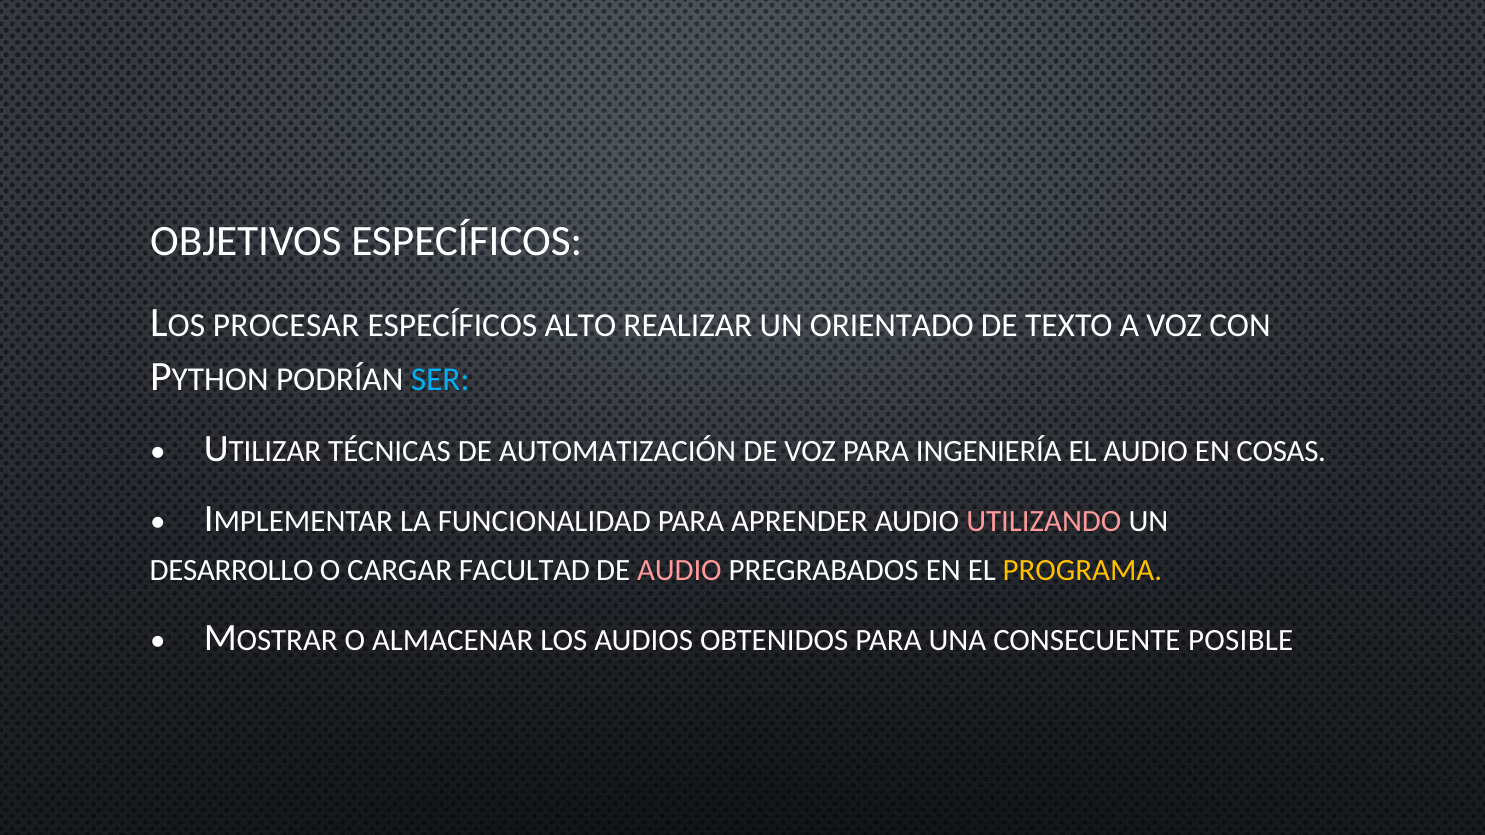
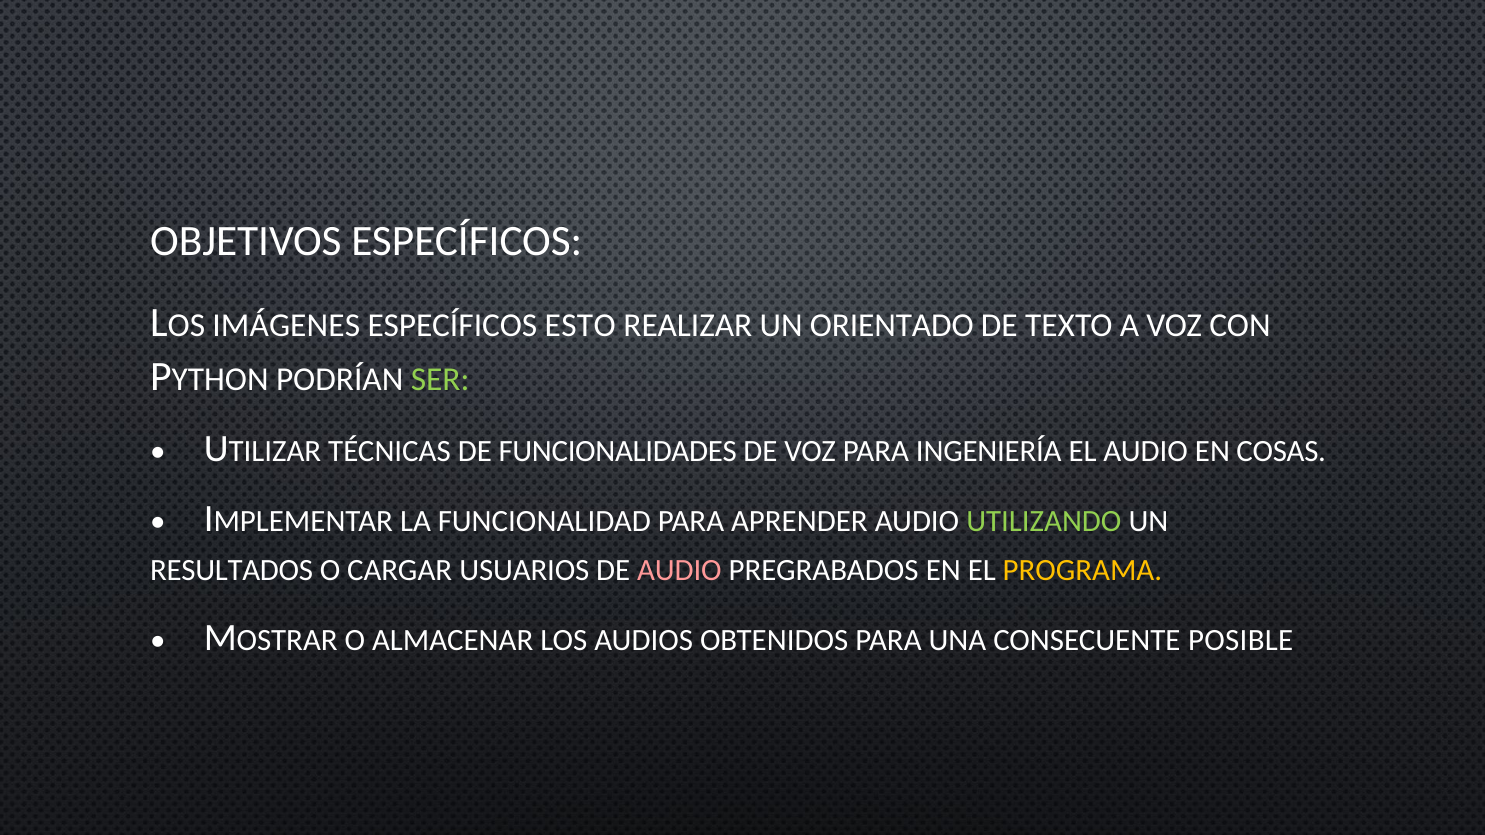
PROCESAR: PROCESAR -> IMÁGENES
ALTO: ALTO -> ESTO
SER colour: light blue -> light green
AUTOMATIZACIÓN: AUTOMATIZACIÓN -> FUNCIONALIDADES
UTILIZANDO colour: pink -> light green
DESARROLLO: DESARROLLO -> RESULTADOS
FACULTAD: FACULTAD -> USUARIOS
